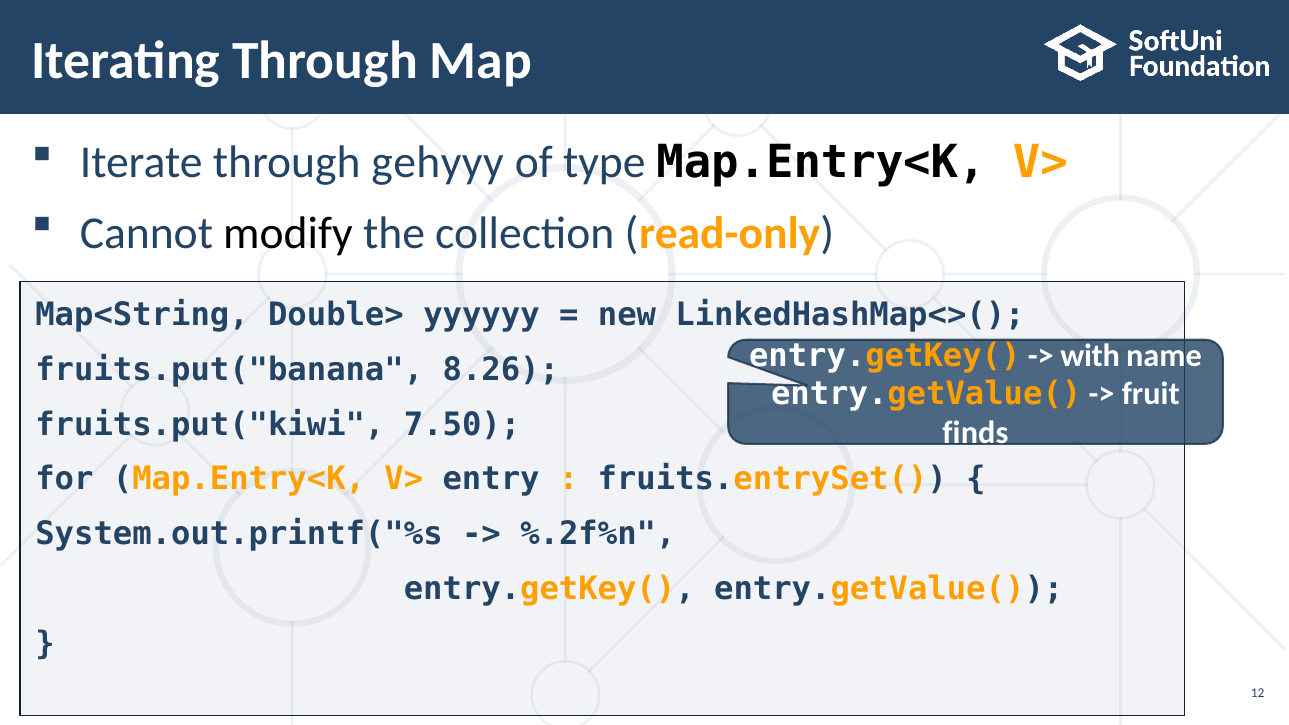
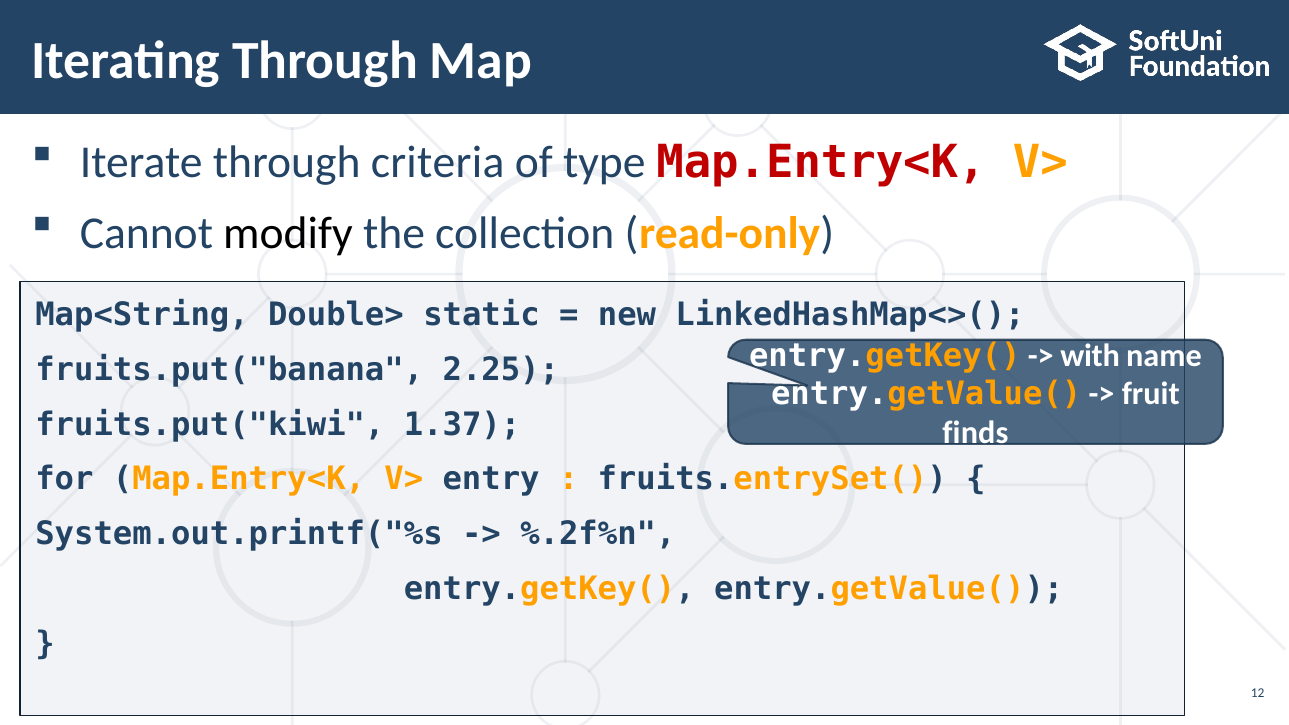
gehyyy: gehyyy -> criteria
Map.Entry<K at (821, 162) colour: black -> red
yyyyyy: yyyyyy -> static
8.26: 8.26 -> 2.25
7.50: 7.50 -> 1.37
